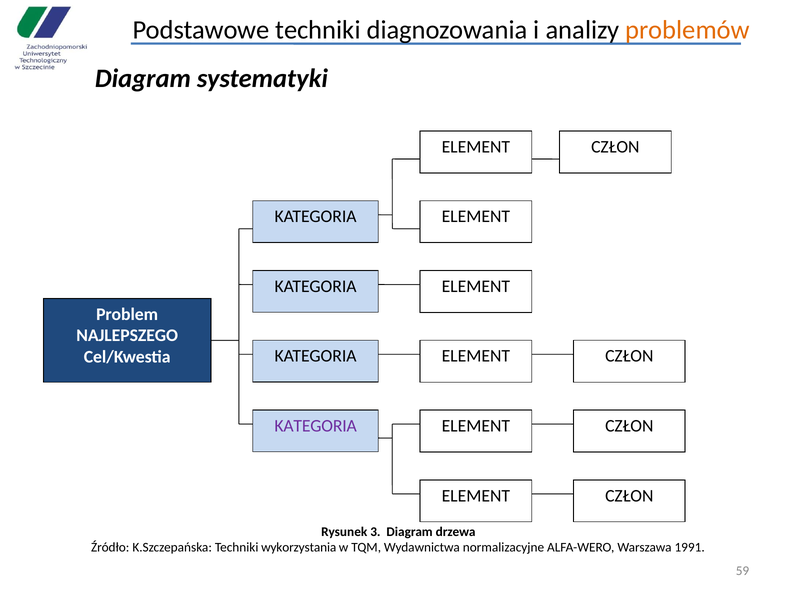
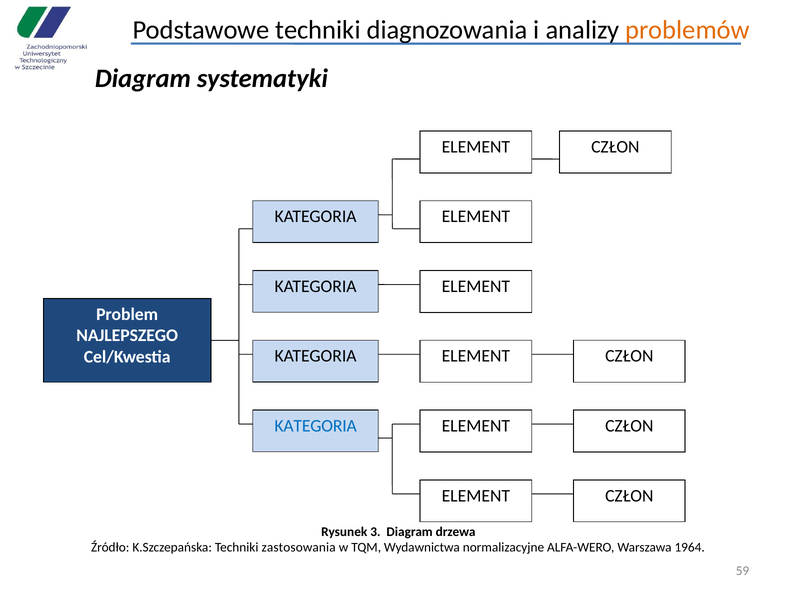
KATEGORIA at (316, 426) colour: purple -> blue
wykorzystania: wykorzystania -> zastosowania
1991: 1991 -> 1964
